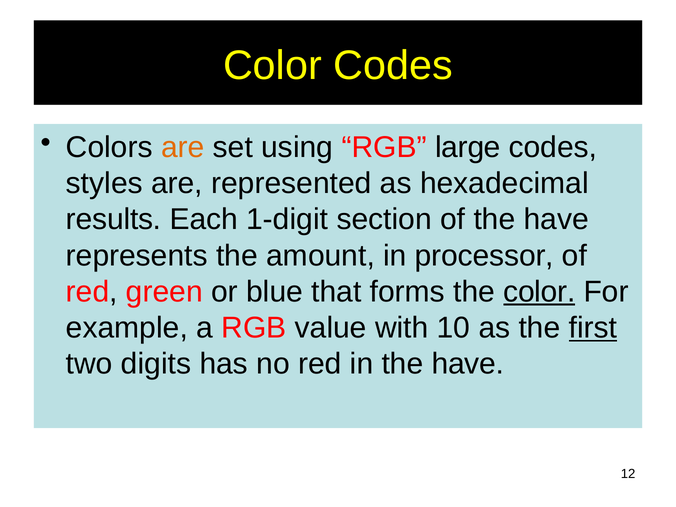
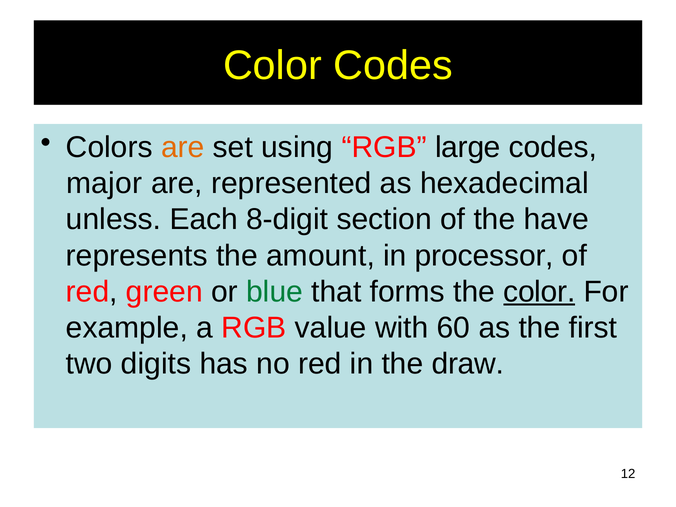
styles: styles -> major
results: results -> unless
1-digit: 1-digit -> 8-digit
blue colour: black -> green
10: 10 -> 60
first underline: present -> none
in the have: have -> draw
